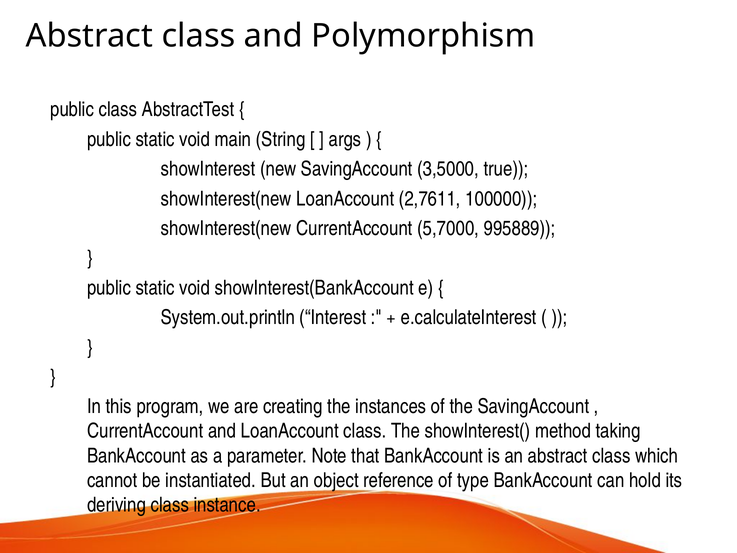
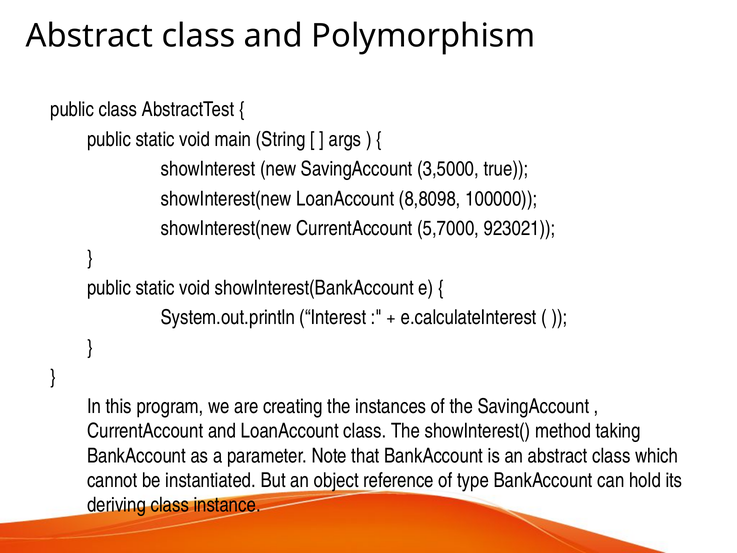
2,7611: 2,7611 -> 8,8098
995889: 995889 -> 923021
